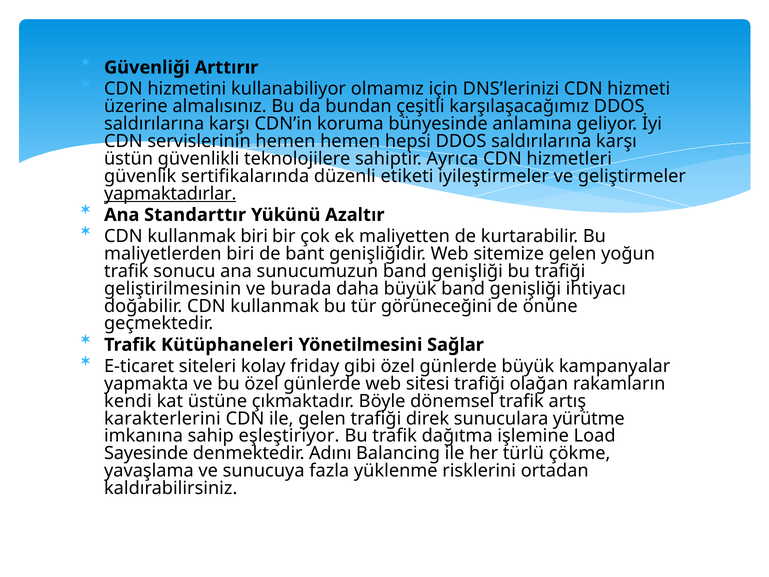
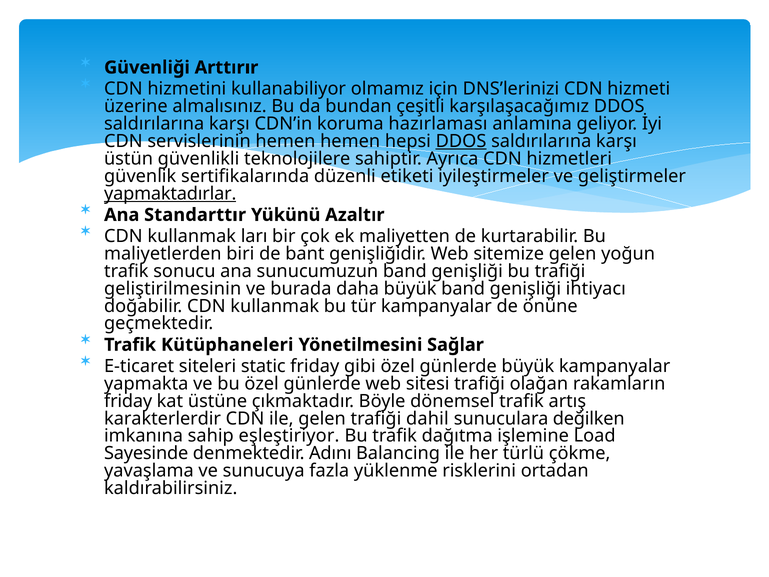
bünyesinde: bünyesinde -> hazırlaması
DDOS at (461, 141) underline: none -> present
kullanmak biri: biri -> ları
tür görüneceğini: görüneceğini -> kampanyalar
kolay: kolay -> static
kendi at (128, 401): kendi -> friday
karakterlerini: karakterlerini -> karakterlerdir
direk: direk -> dahil
yürütme: yürütme -> değilken
